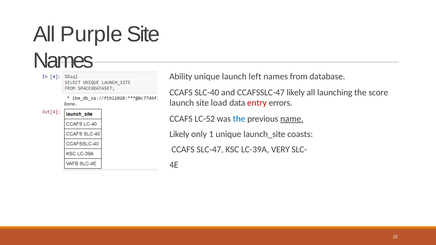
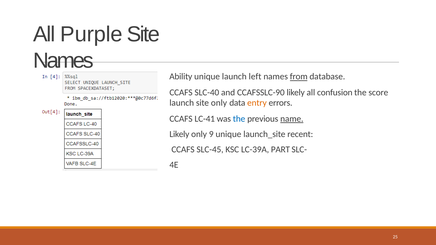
from underline: none -> present
CCAFSSLC-47: CCAFSSLC-47 -> CCAFSSLC-90
launching: launching -> confusion
site load: load -> only
entry colour: red -> orange
LC-52: LC-52 -> LC-41
1: 1 -> 9
coasts: coasts -> recent
SLC-47: SLC-47 -> SLC-45
VERY: VERY -> PART
